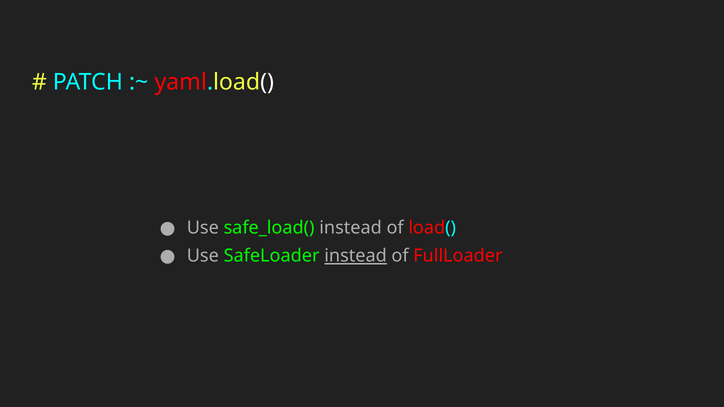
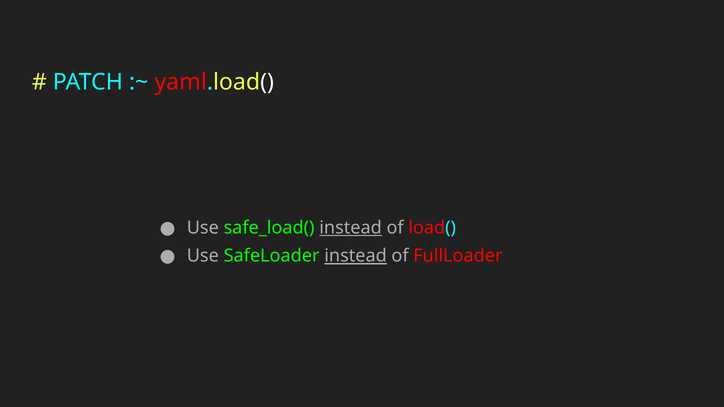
instead at (351, 228) underline: none -> present
